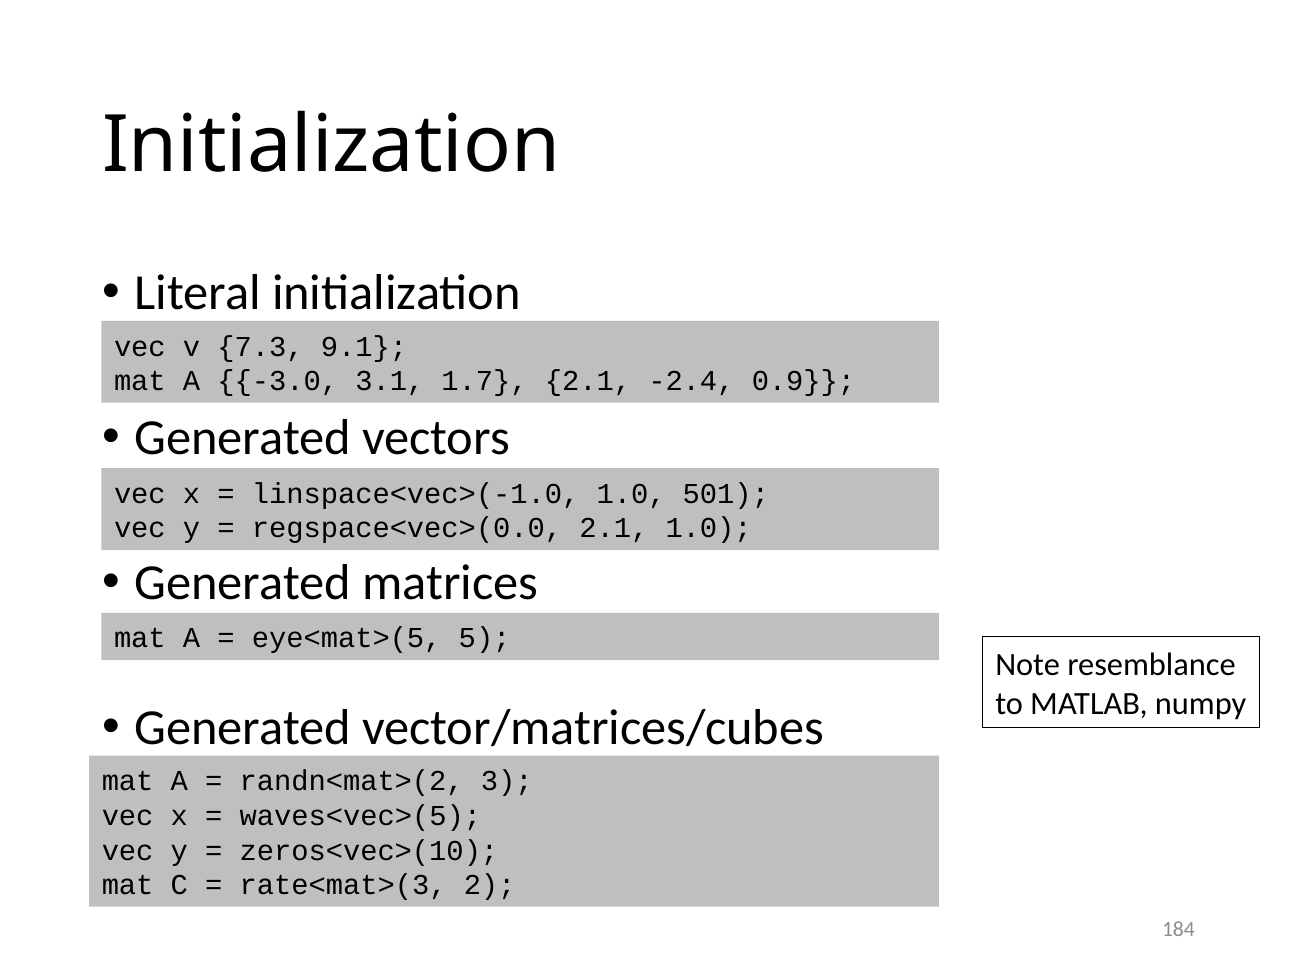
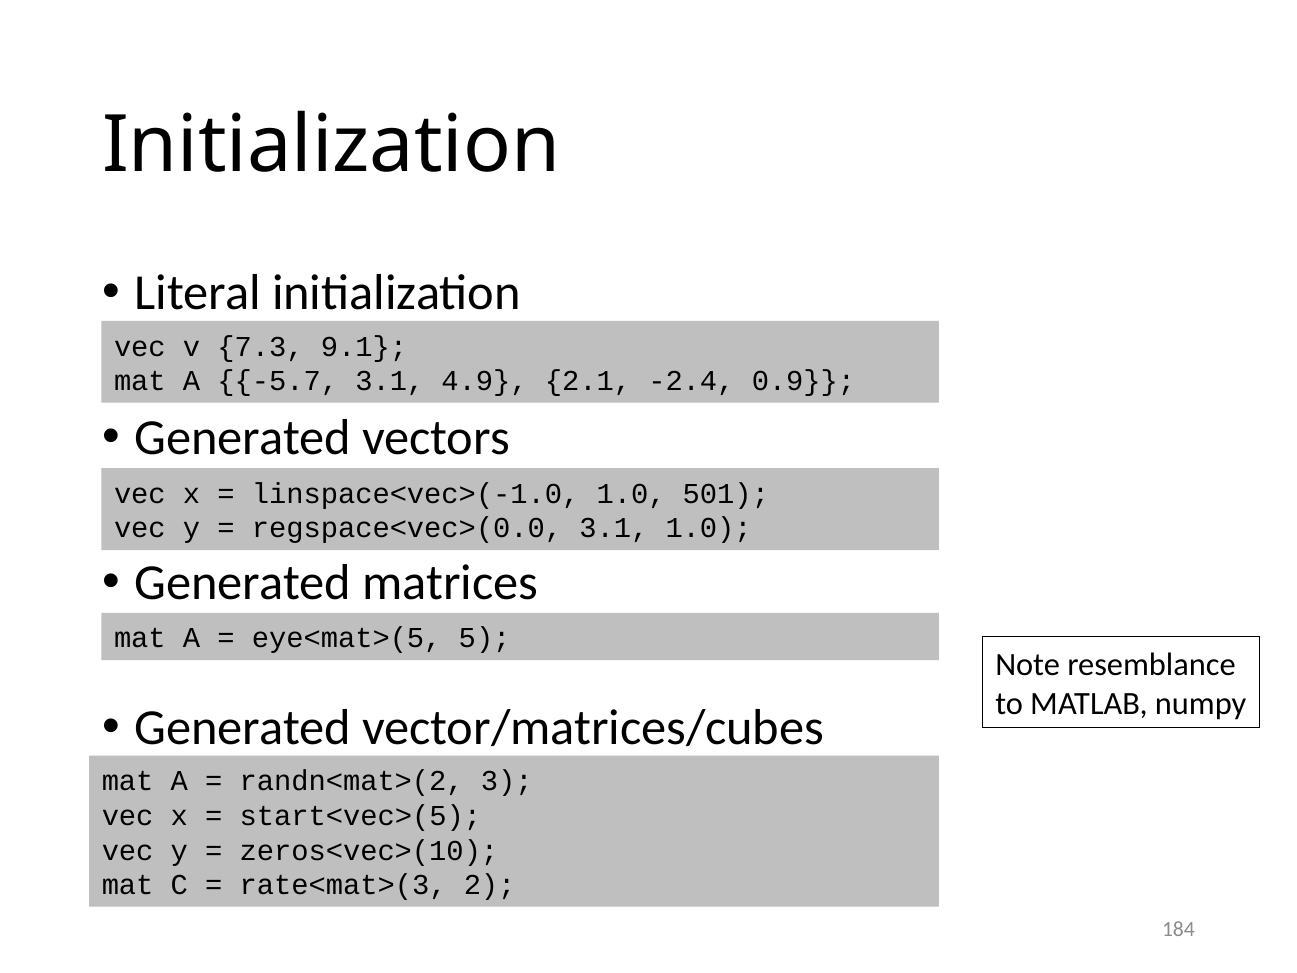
-3.0: -3.0 -> -5.7
1.7: 1.7 -> 4.9
regspace<vec>(0.0 2.1: 2.1 -> 3.1
waves<vec>(5: waves<vec>(5 -> start<vec>(5
